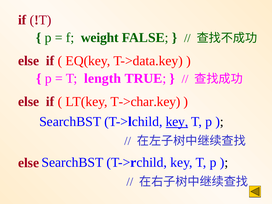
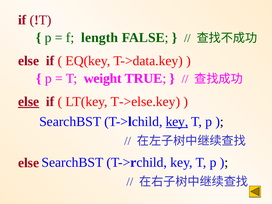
weight: weight -> length
length: length -> weight
else at (29, 102) underline: none -> present
T->char.key: T->char.key -> T->else.key
